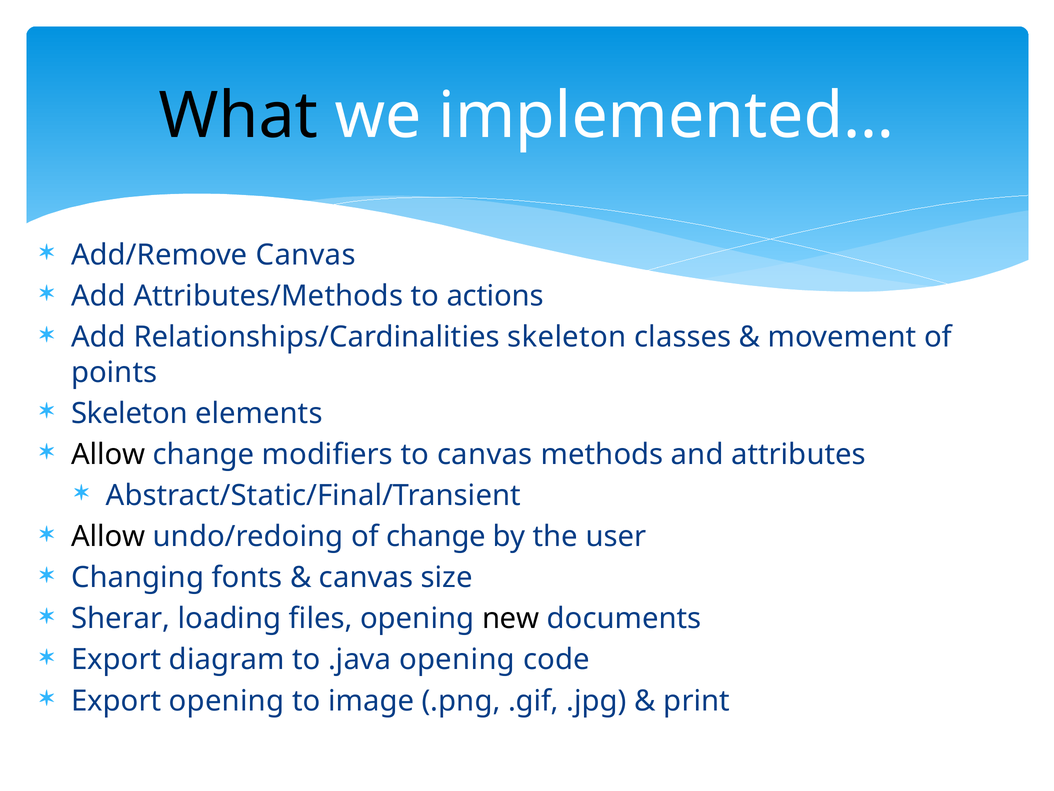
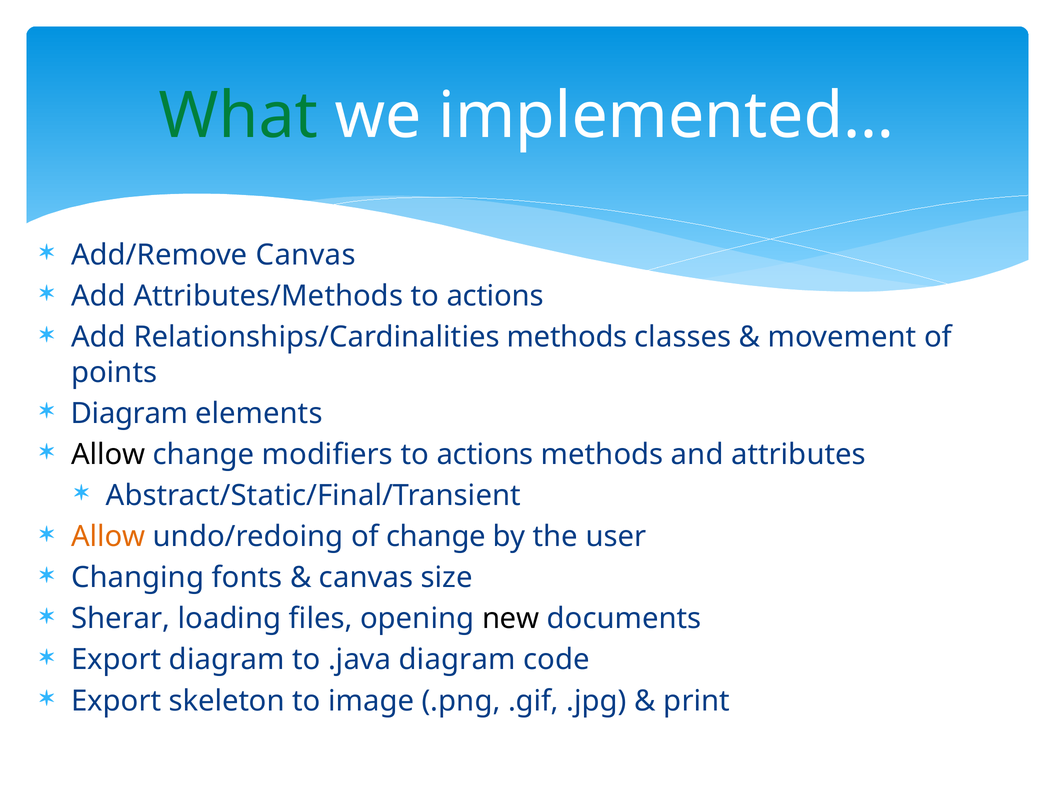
What colour: black -> green
Relationships/Cardinalities skeleton: skeleton -> methods
Skeleton at (129, 413): Skeleton -> Diagram
modifiers to canvas: canvas -> actions
Allow at (108, 536) colour: black -> orange
.java opening: opening -> diagram
Export opening: opening -> skeleton
